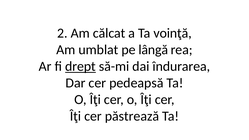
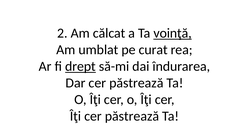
voinţă underline: none -> present
lângă: lângă -> curat
Dar cer pedeapsă: pedeapsă -> păstrează
